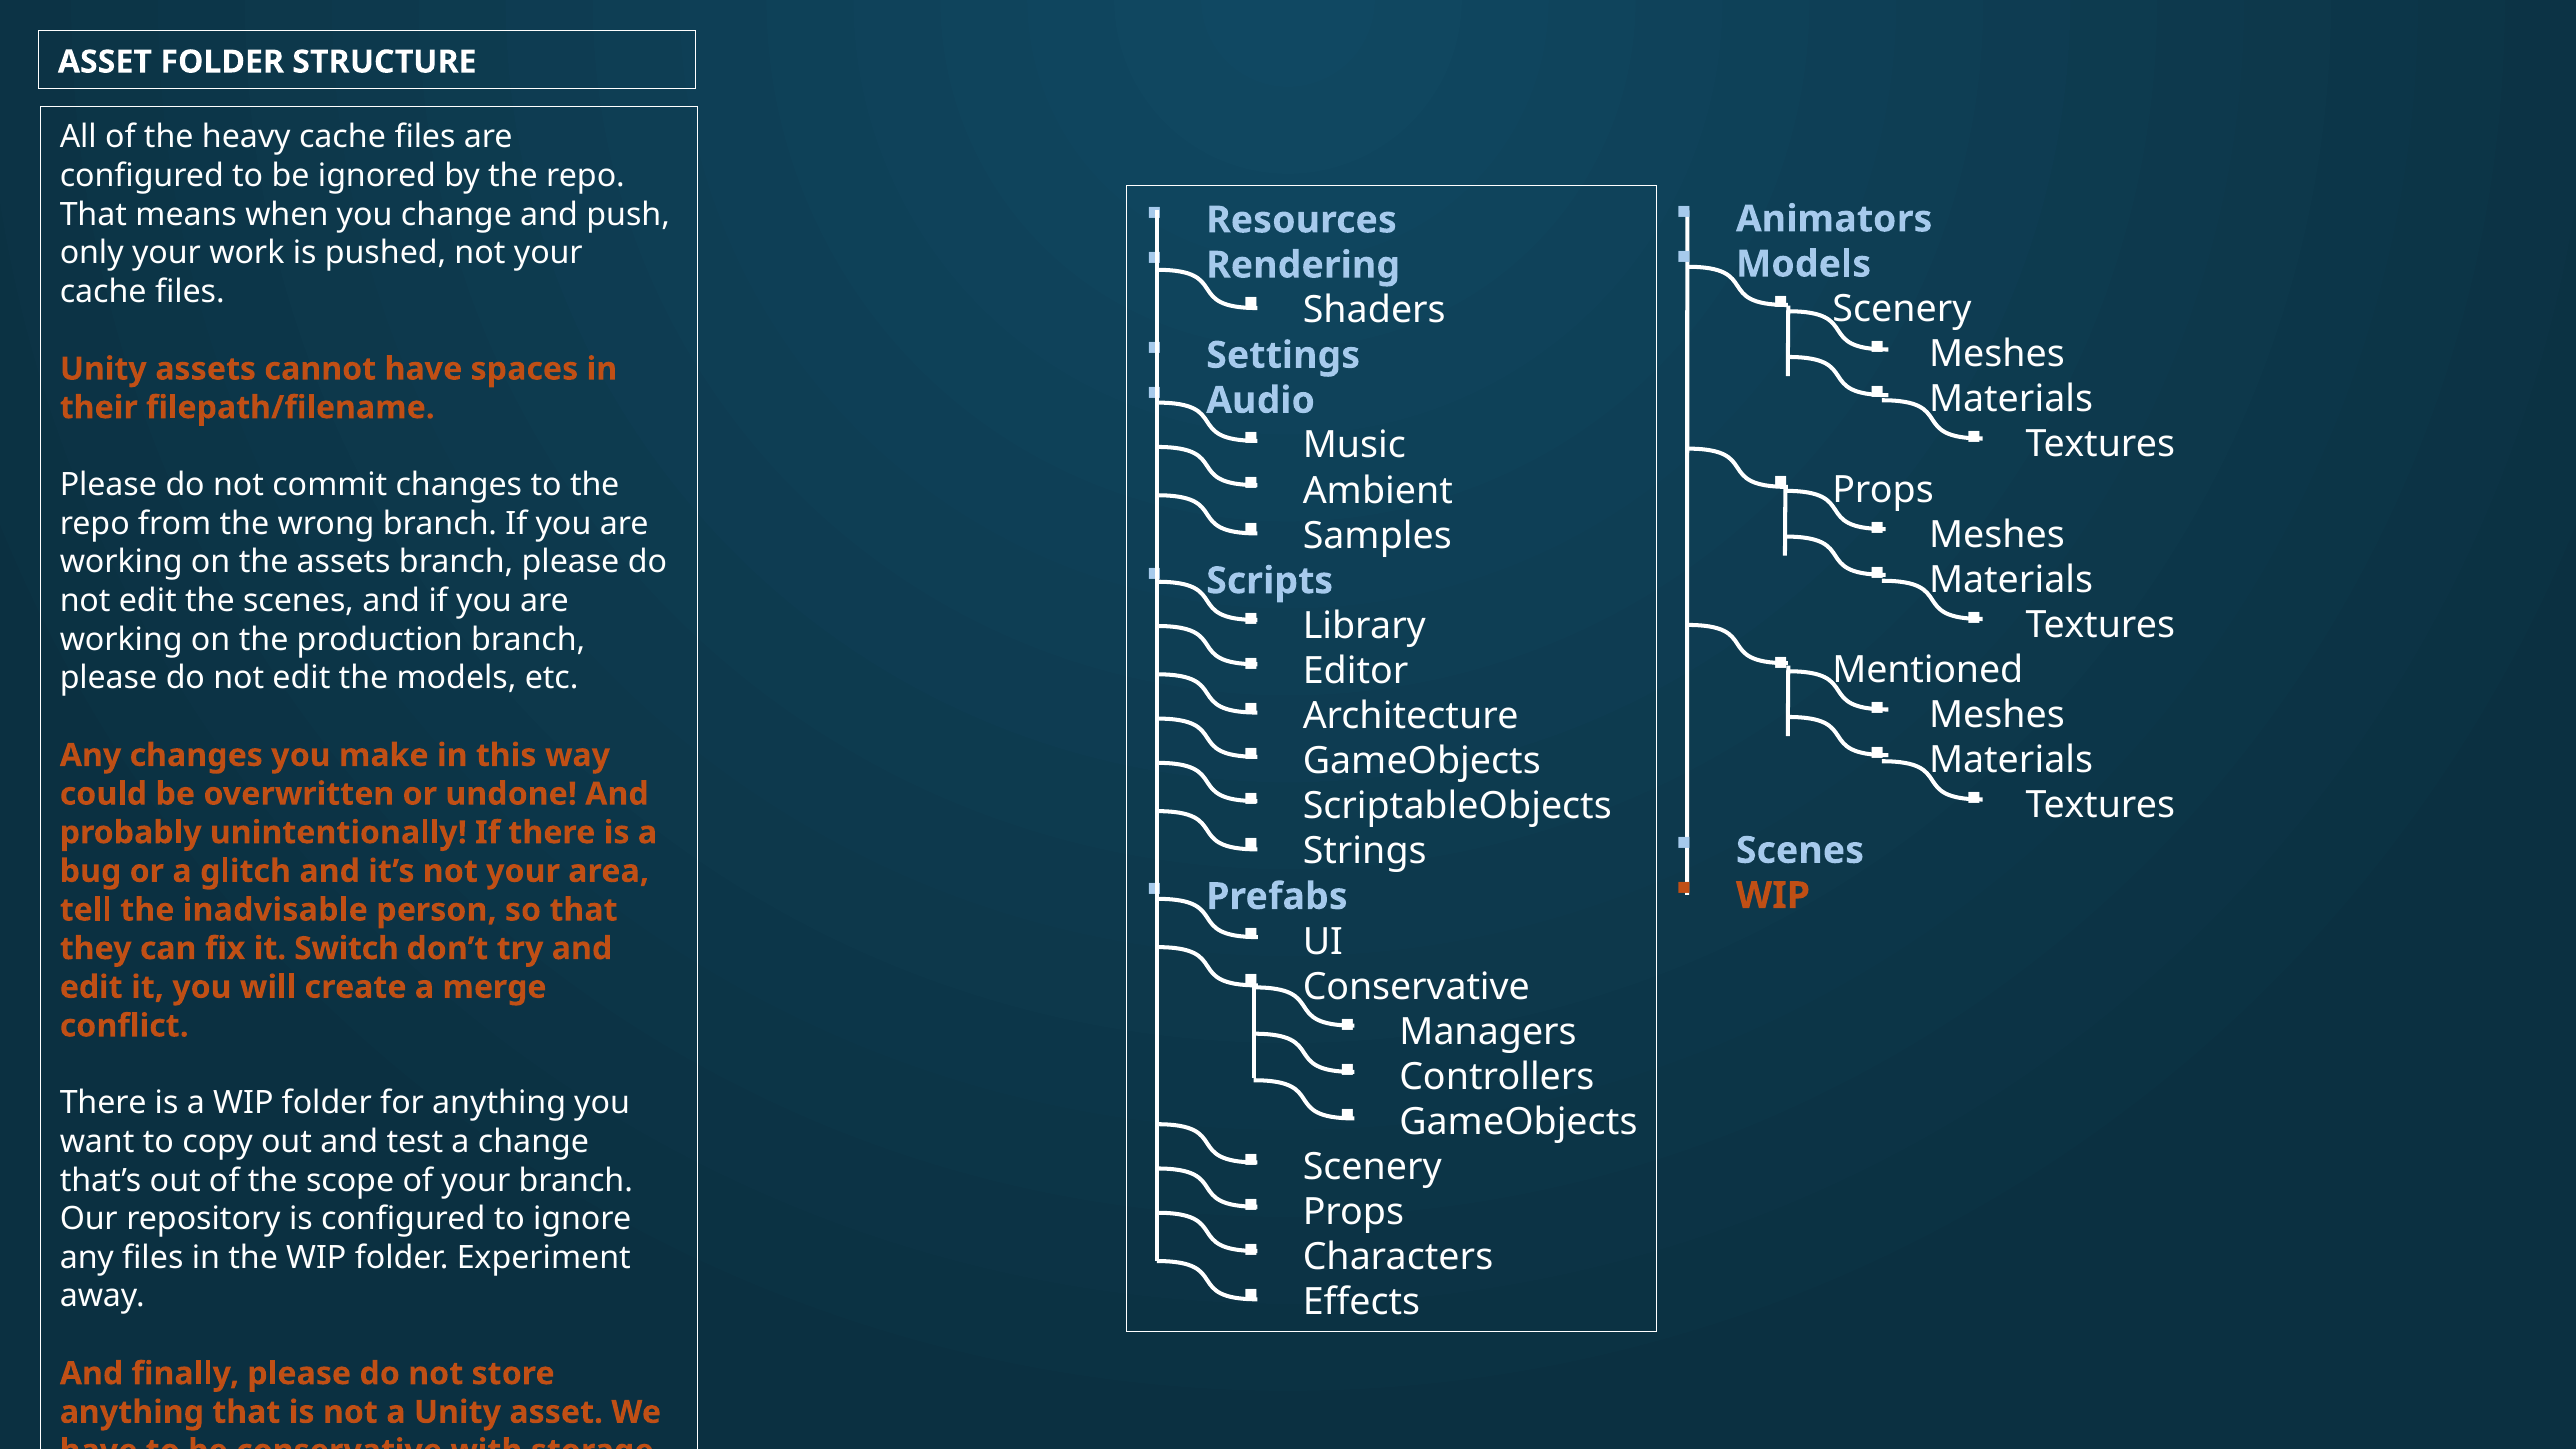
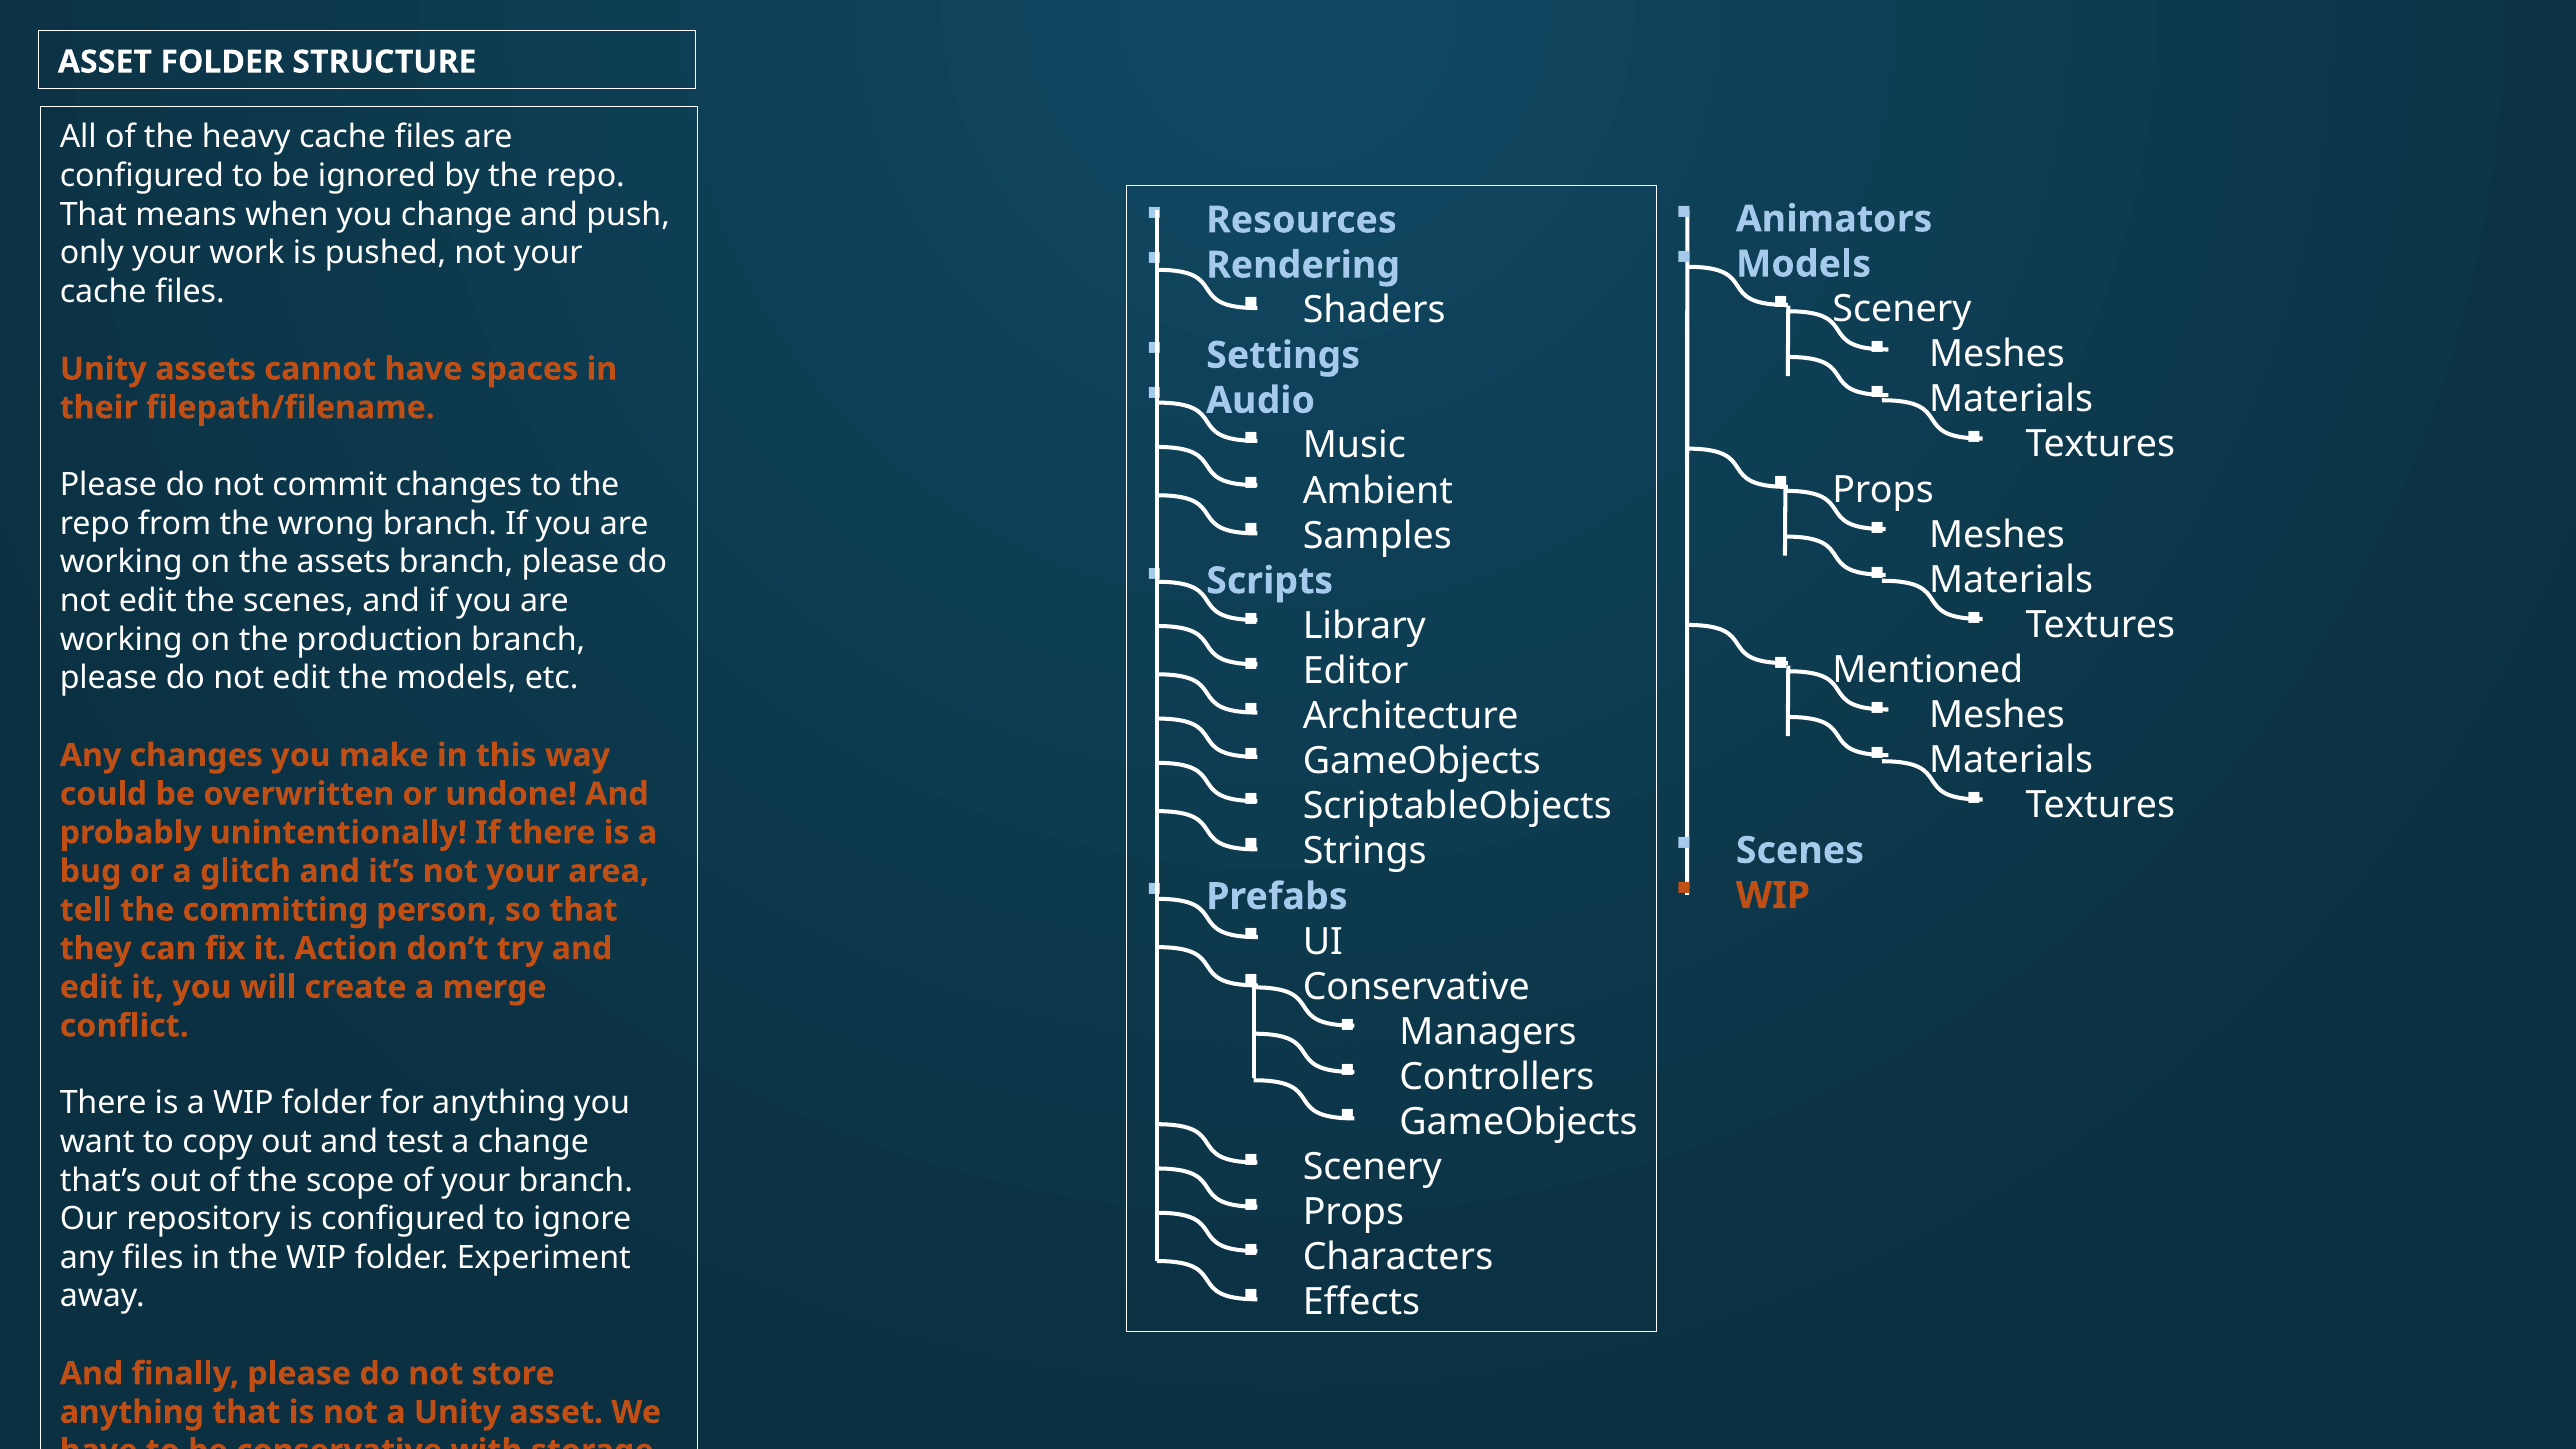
inadvisable: inadvisable -> committing
Switch: Switch -> Action
